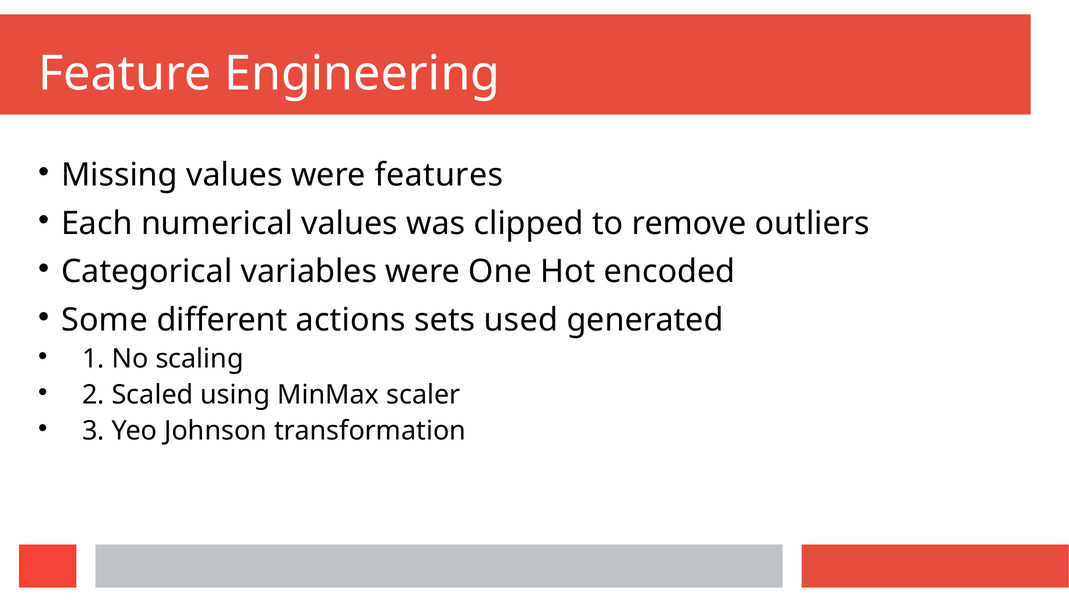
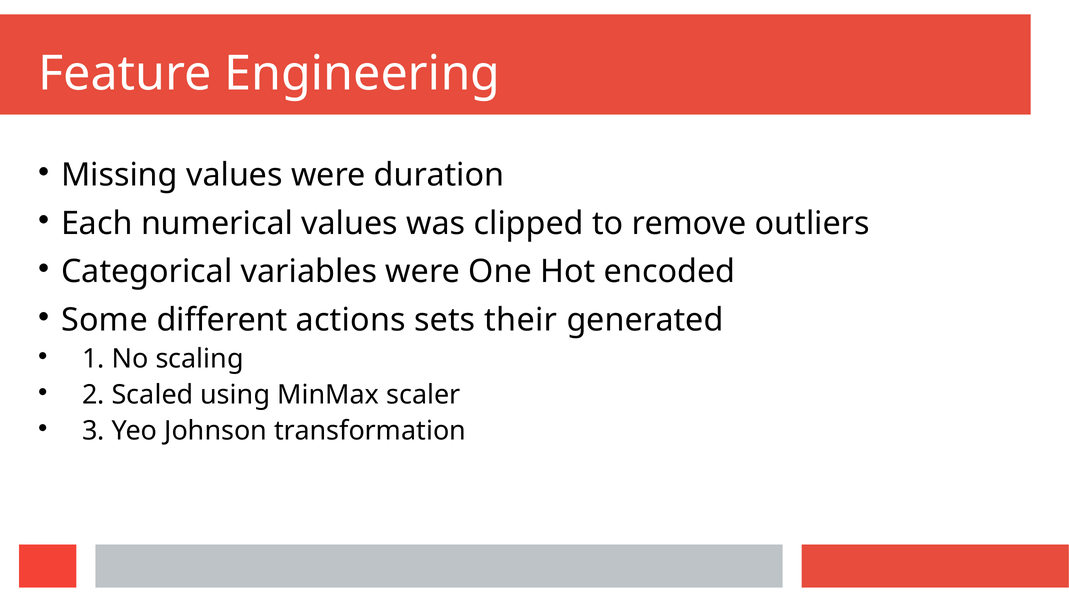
features: features -> duration
used: used -> their
